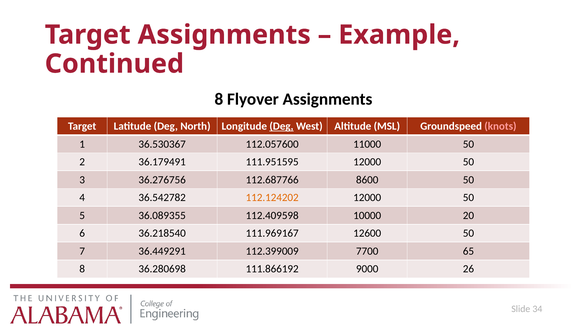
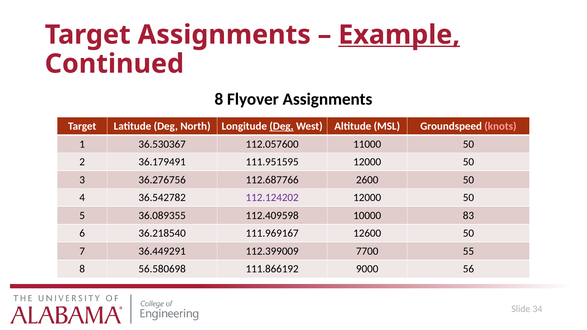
Example underline: none -> present
8600: 8600 -> 2600
112.124202 colour: orange -> purple
20: 20 -> 83
65: 65 -> 55
36.280698: 36.280698 -> 56.580698
26: 26 -> 56
